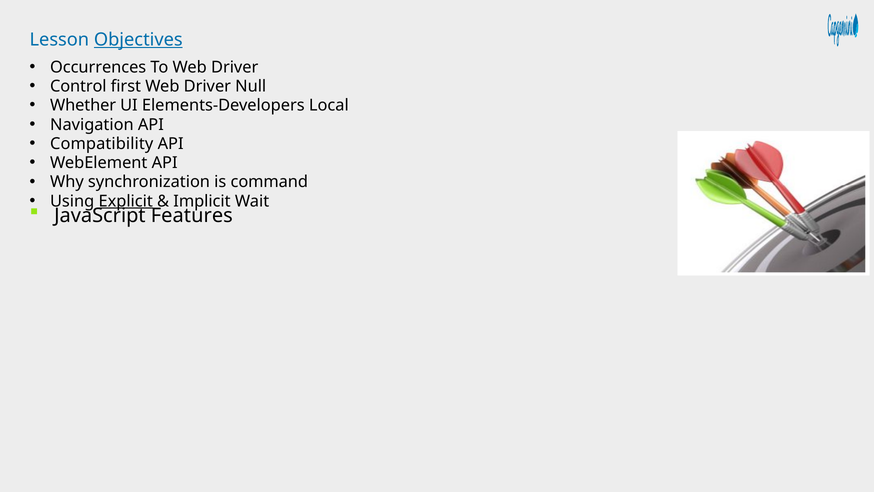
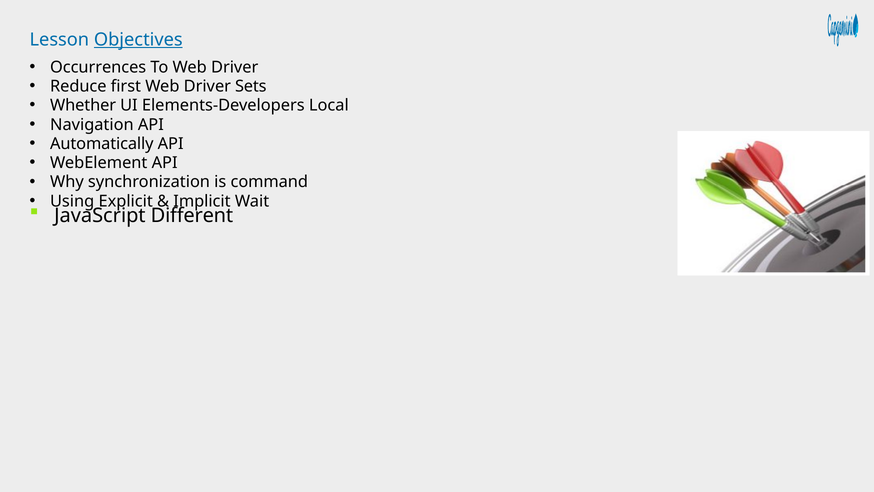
Control: Control -> Reduce
Null: Null -> Sets
Compatibility: Compatibility -> Automatically
Explicit underline: present -> none
Features: Features -> Different
